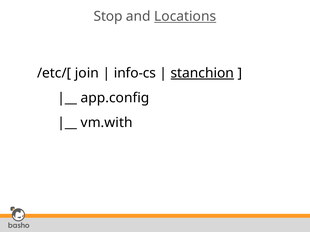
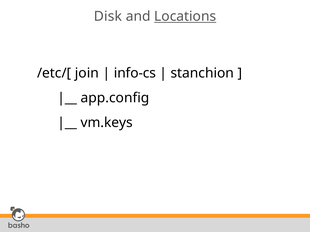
Stop: Stop -> Disk
stanchion underline: present -> none
vm.with: vm.with -> vm.keys
